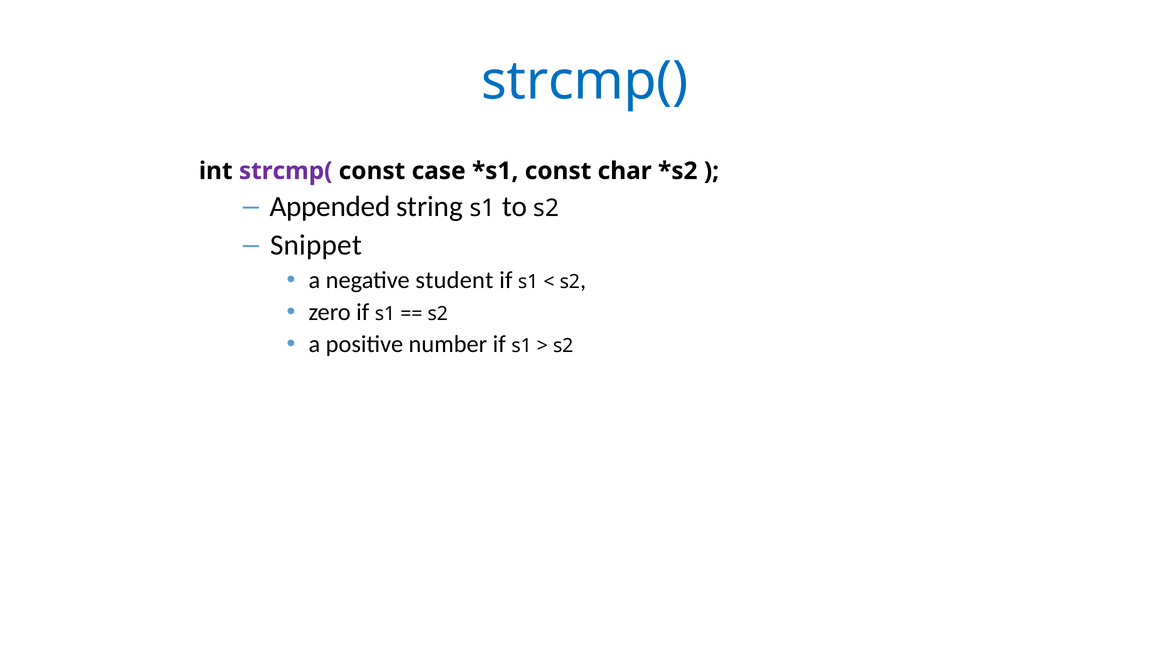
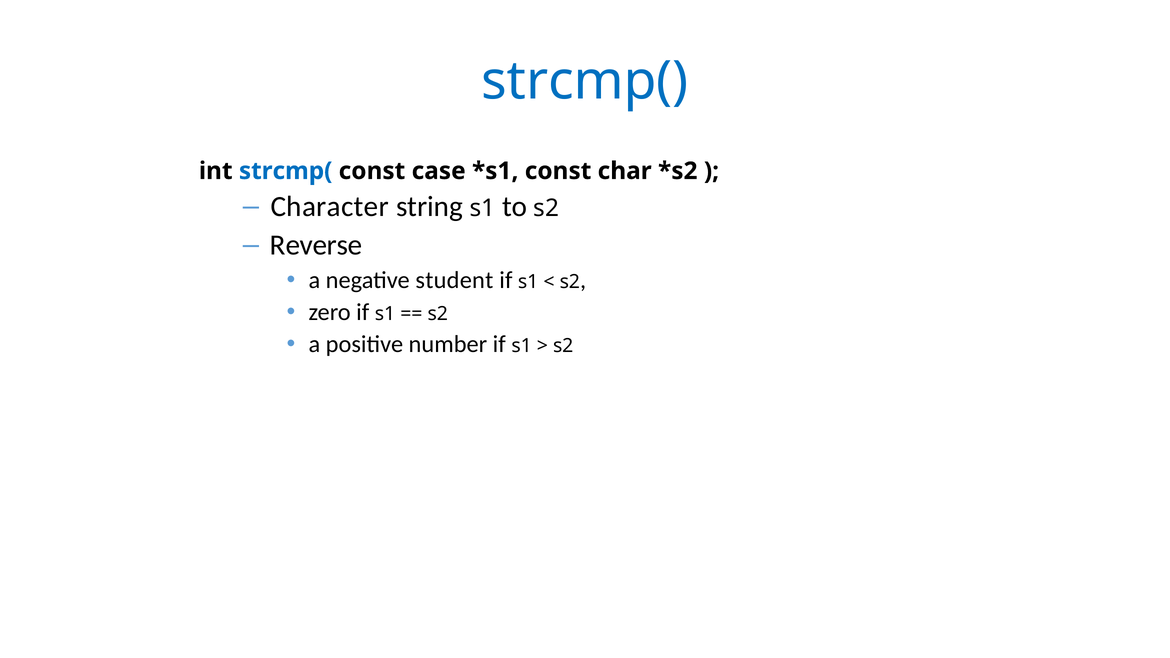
strcmp( at (286, 171) colour: purple -> blue
Appended: Appended -> Character
Snippet: Snippet -> Reverse
